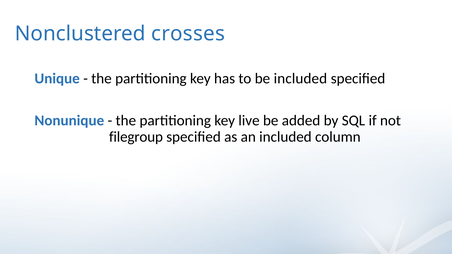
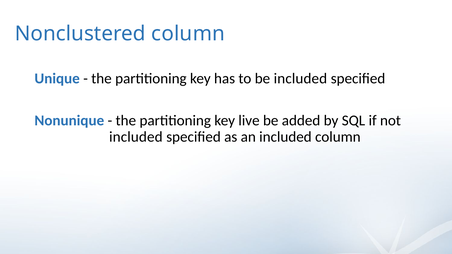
Nonclustered crosses: crosses -> column
filegroup at (136, 137): filegroup -> included
